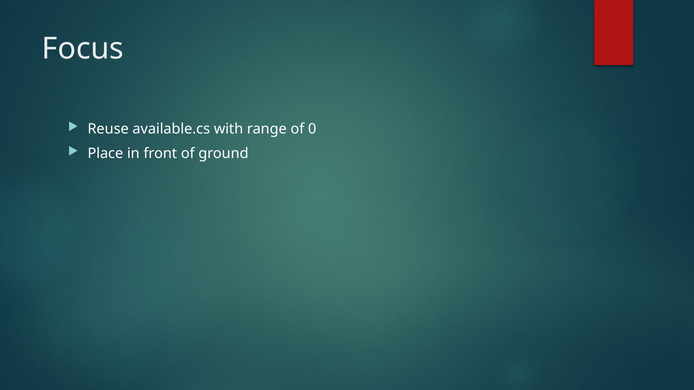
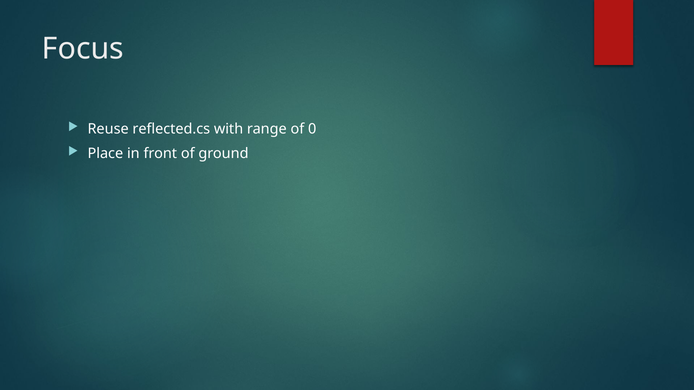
available.cs: available.cs -> reflected.cs
